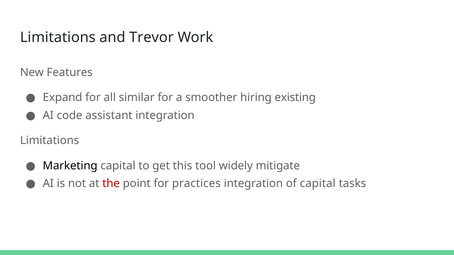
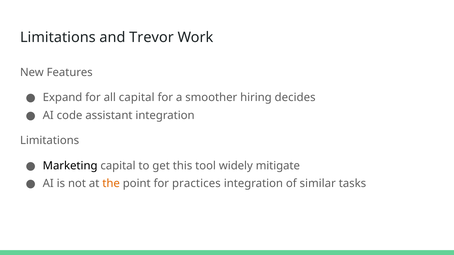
all similar: similar -> capital
existing: existing -> decides
the colour: red -> orange
of capital: capital -> similar
